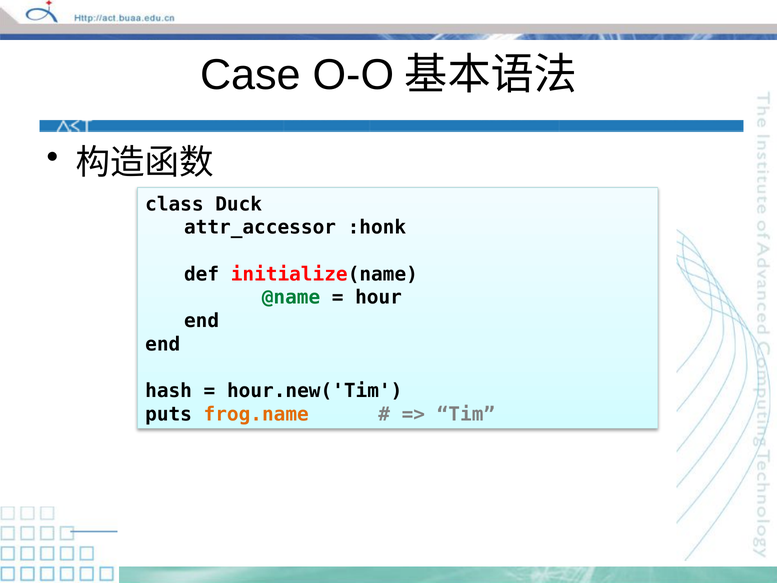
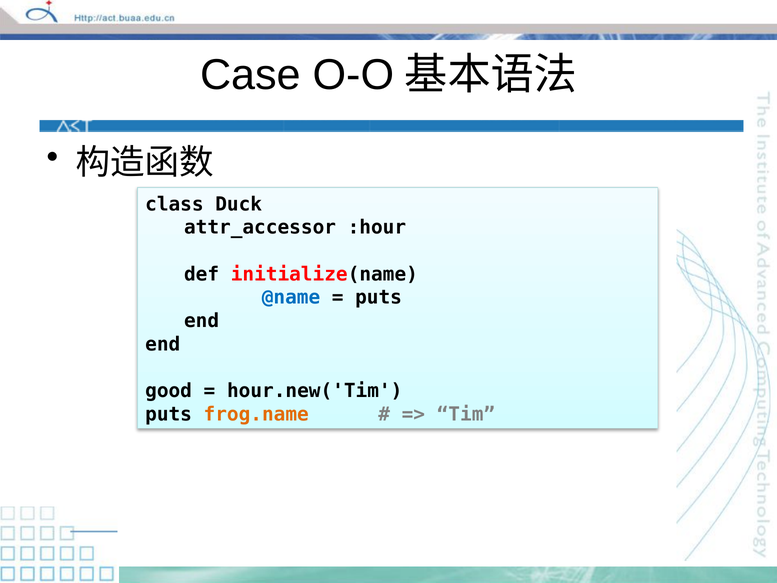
:honk: :honk -> :hour
@name colour: green -> blue
hour at (379, 297): hour -> puts
hash: hash -> good
